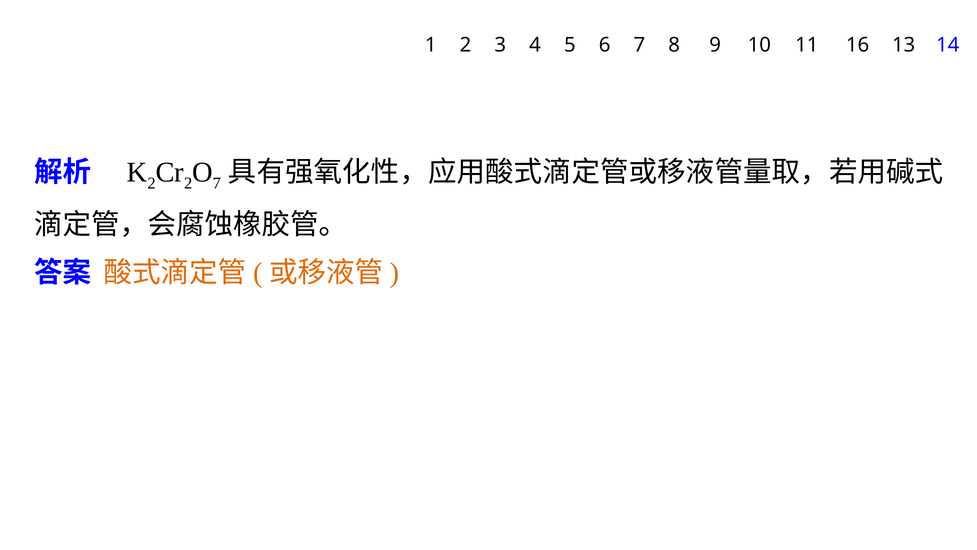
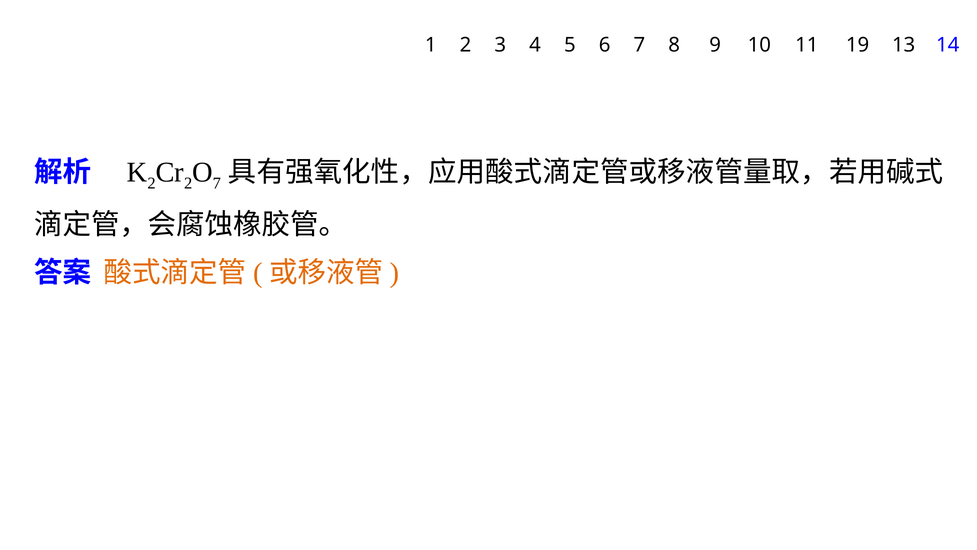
16: 16 -> 19
